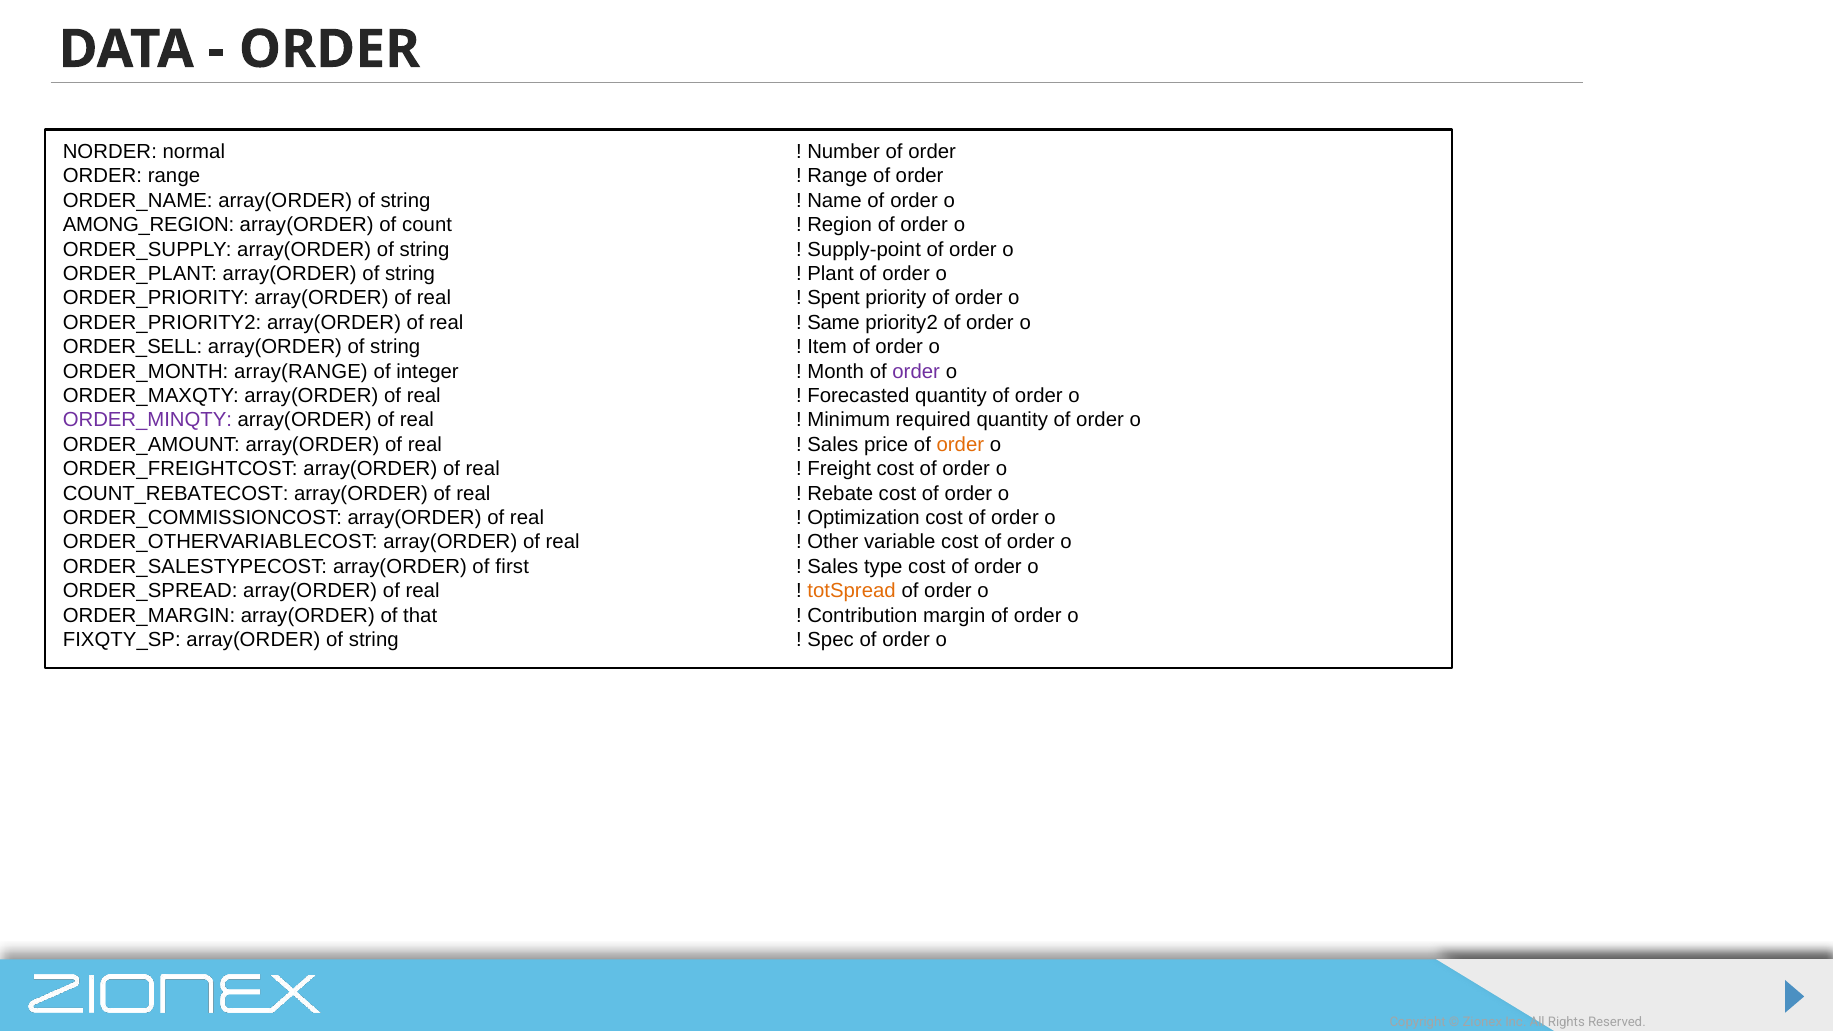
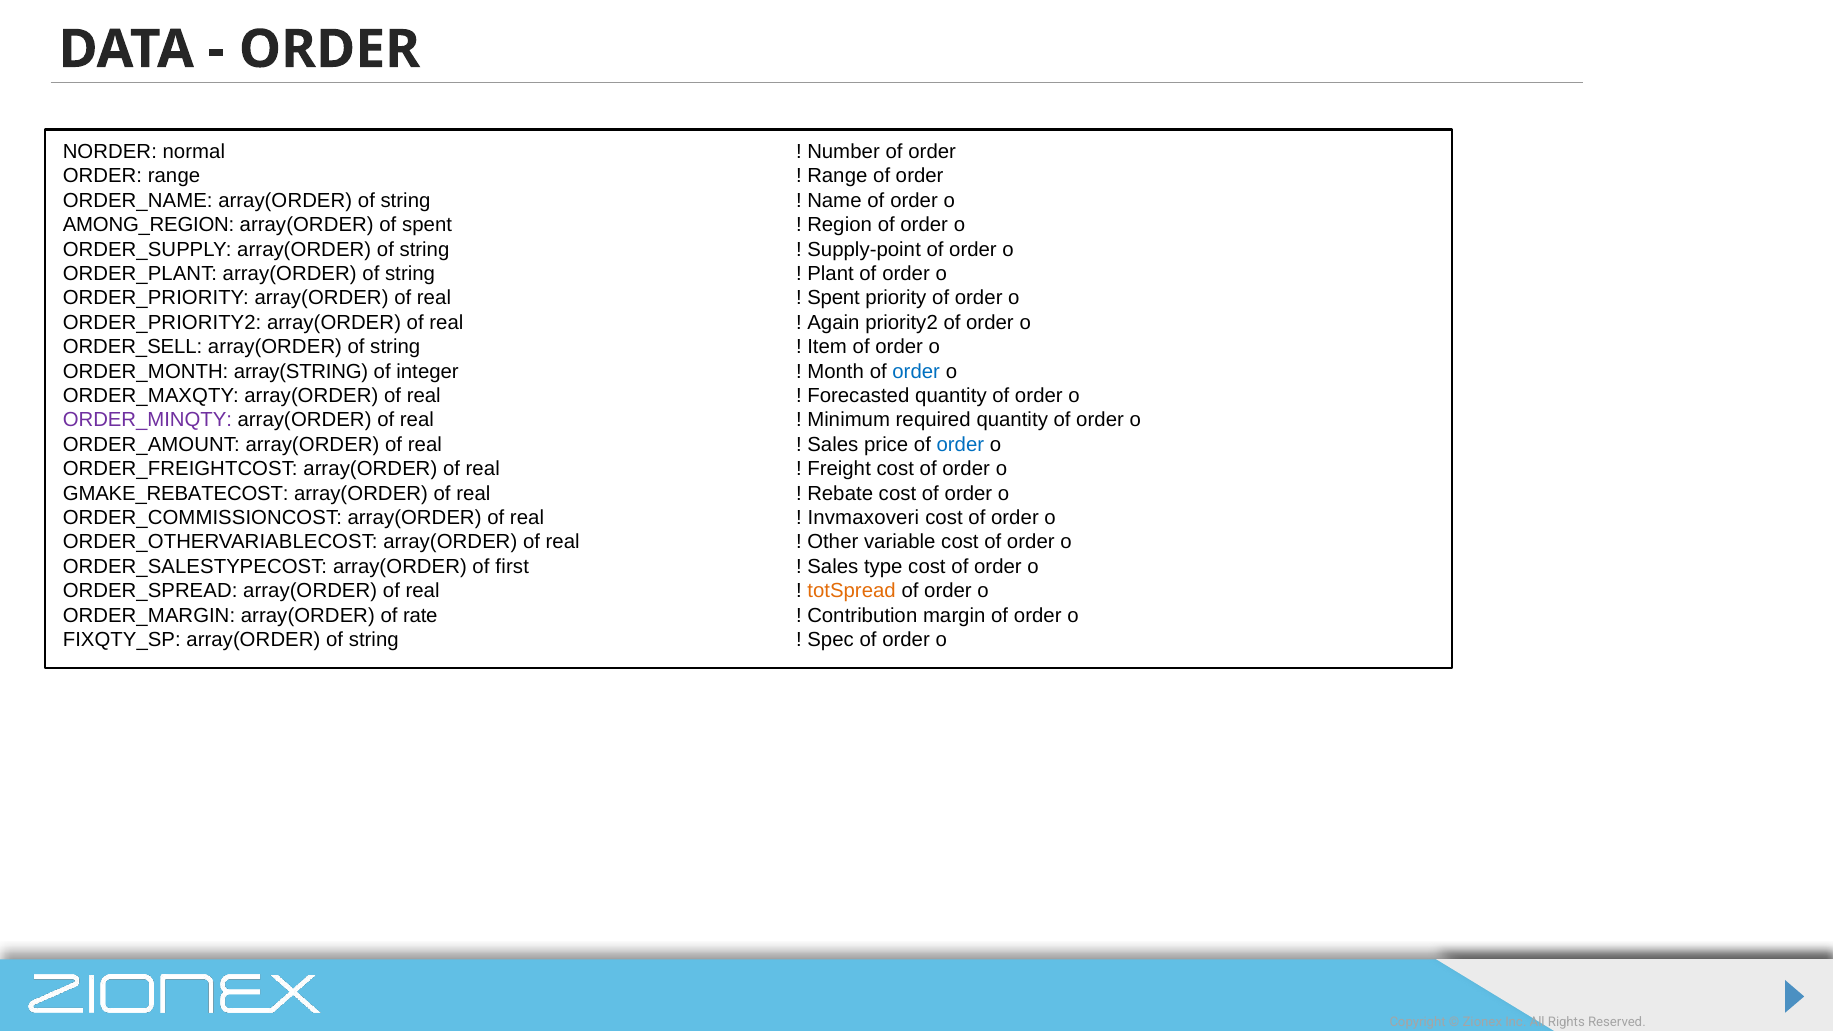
of count: count -> spent
Same: Same -> Again
array(RANGE: array(RANGE -> array(STRING
order at (916, 371) colour: purple -> blue
order at (960, 445) colour: orange -> blue
COUNT_REBATECOST: COUNT_REBATECOST -> GMAKE_REBATECOST
Optimization: Optimization -> Invmaxoveri
that: that -> rate
